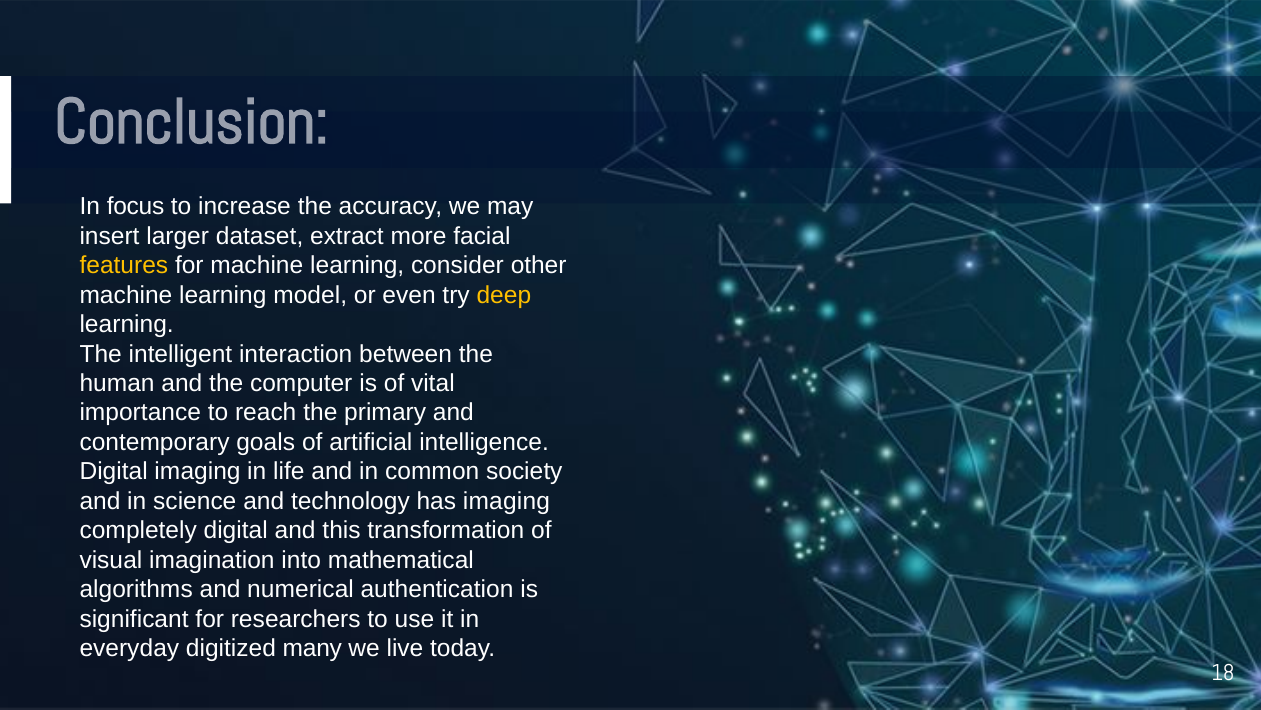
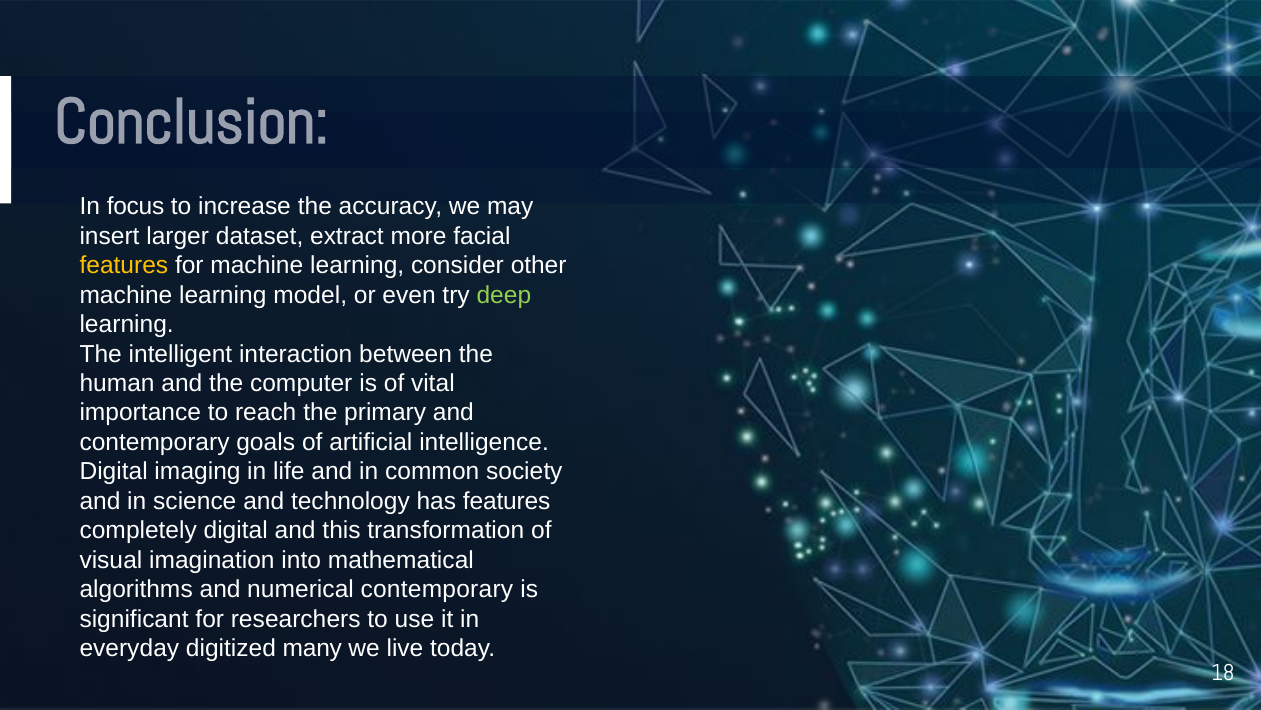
deep colour: yellow -> light green
has imaging: imaging -> features
numerical authentication: authentication -> contemporary
